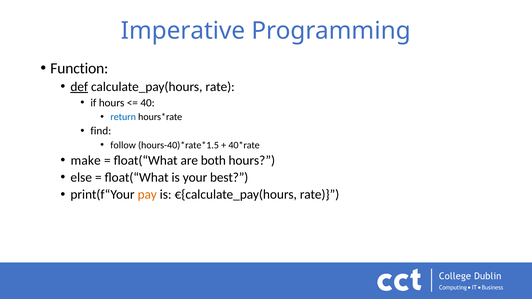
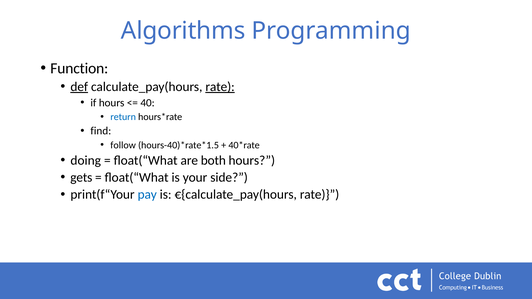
Imperative: Imperative -> Algorithms
rate at (220, 87) underline: none -> present
make: make -> doing
else: else -> gets
best: best -> side
pay colour: orange -> blue
